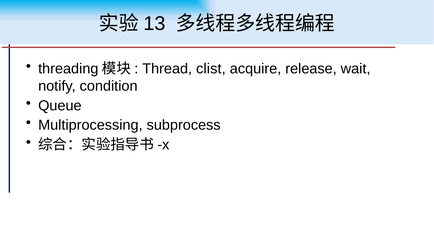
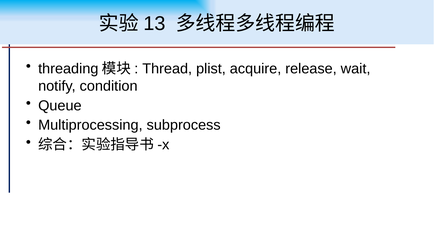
clist: clist -> plist
